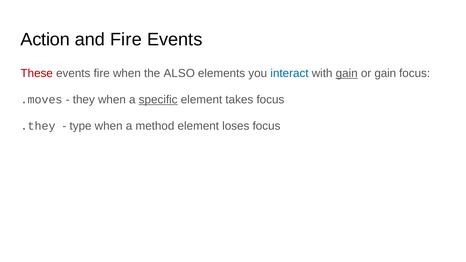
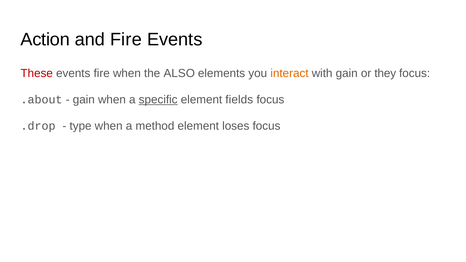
interact colour: blue -> orange
gain at (347, 73) underline: present -> none
or gain: gain -> they
.moves: .moves -> .about
they at (84, 100): they -> gain
takes: takes -> fields
.they: .they -> .drop
